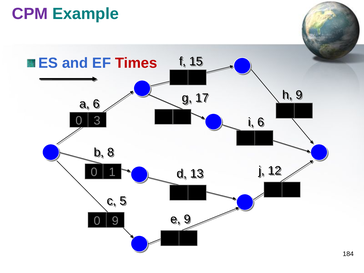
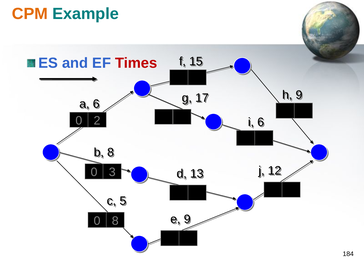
CPM colour: purple -> orange
3: 3 -> 2
1: 1 -> 3
0 9: 9 -> 8
